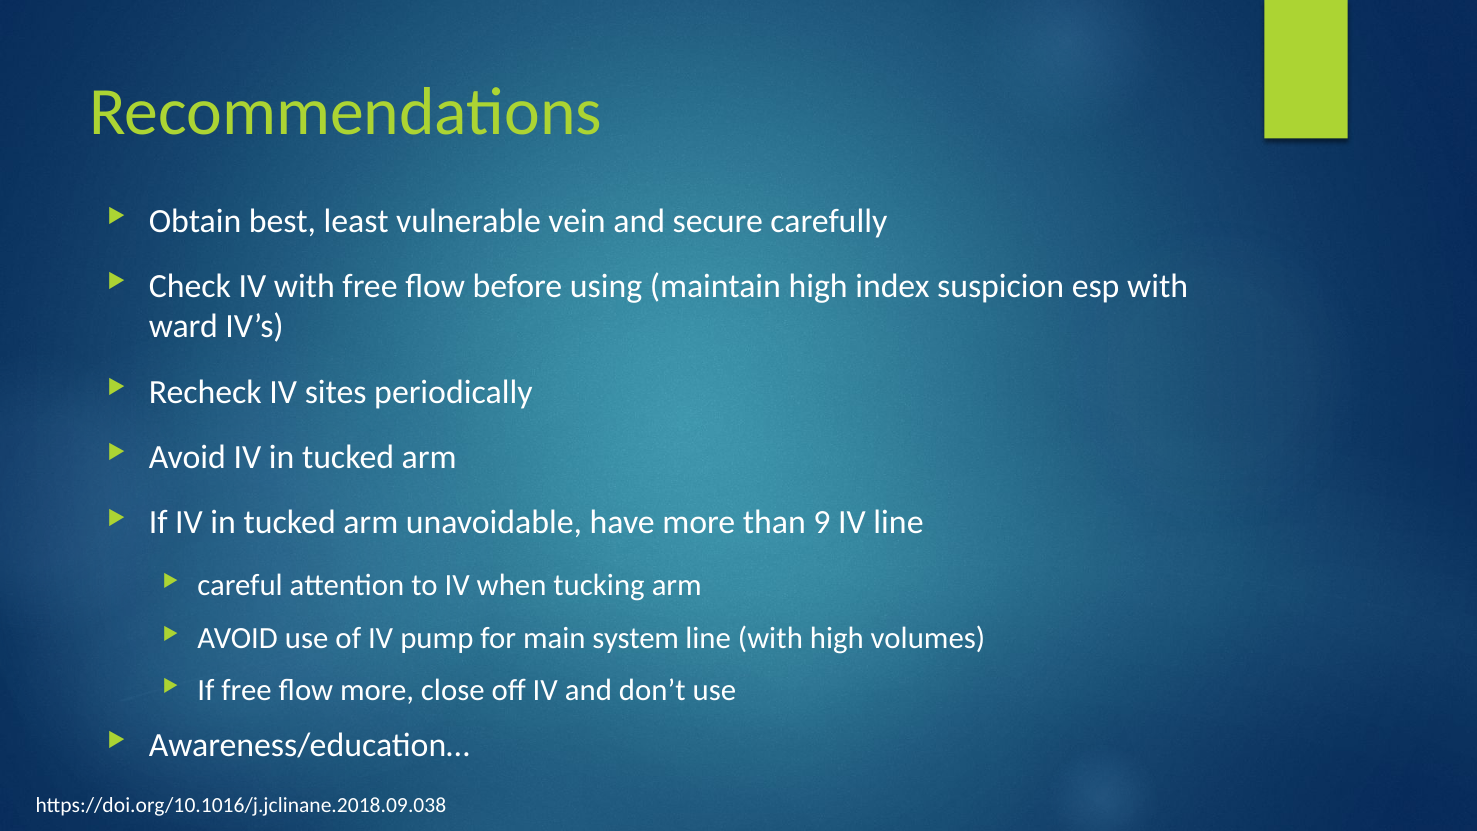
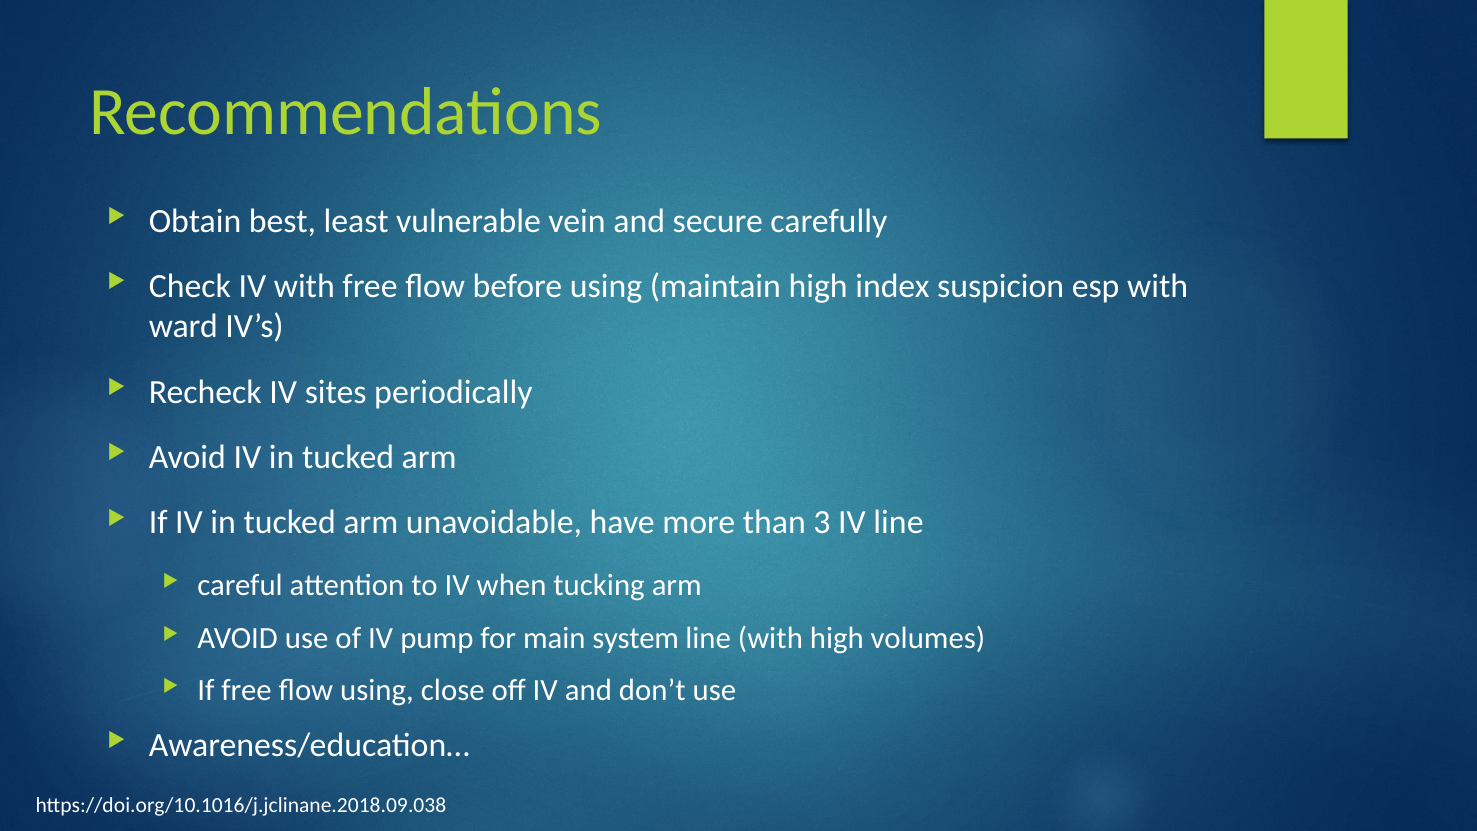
9: 9 -> 3
flow more: more -> using
